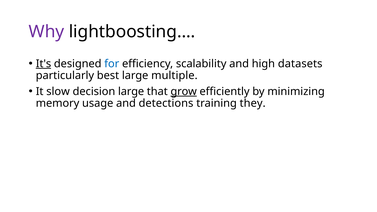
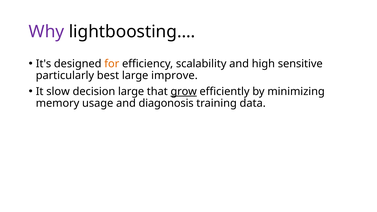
It's underline: present -> none
for colour: blue -> orange
datasets: datasets -> sensitive
multiple: multiple -> improve
detections: detections -> diagonosis
they: they -> data
